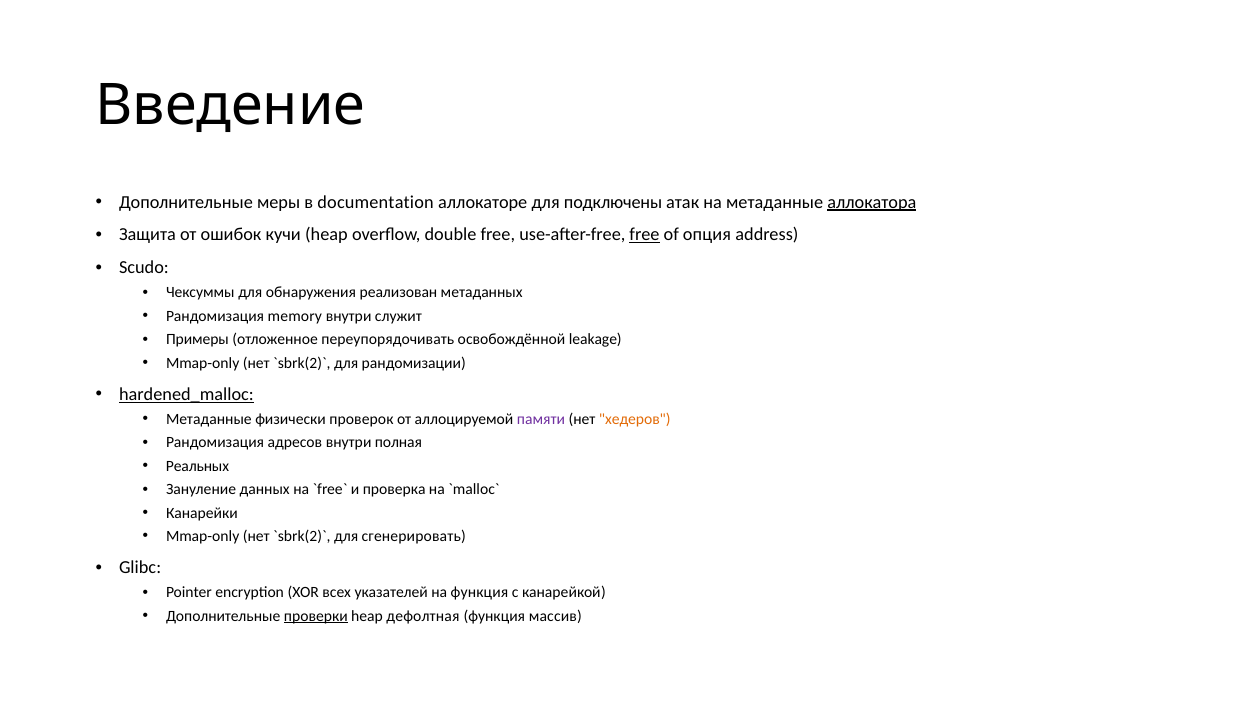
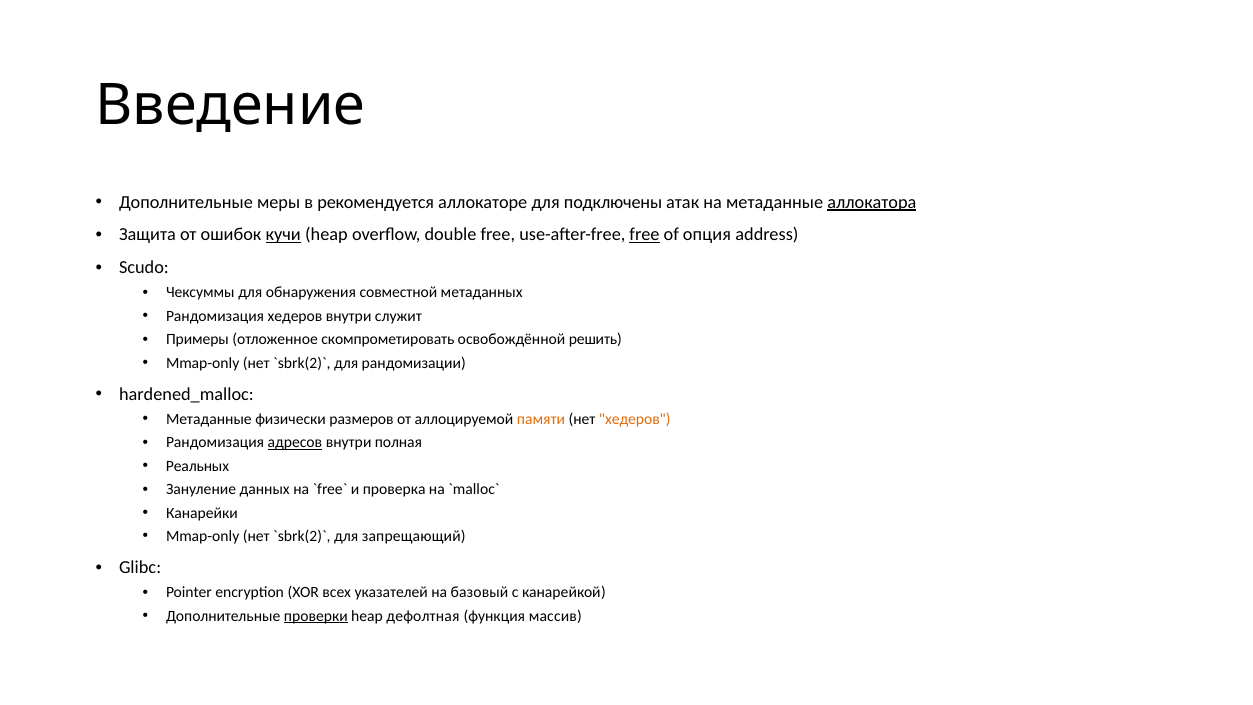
documentation: documentation -> рекомендуется
кучи underline: none -> present
реализован: реализован -> совместной
Рандомизация memory: memory -> хедеров
переупорядочивать: переупорядочивать -> скомпрометировать
leakage: leakage -> решить
hardened_malloc underline: present -> none
проверок: проверок -> размеров
памяти colour: purple -> orange
адресов underline: none -> present
сгенерировать: сгенерировать -> запрещающий
на функция: функция -> базовый
